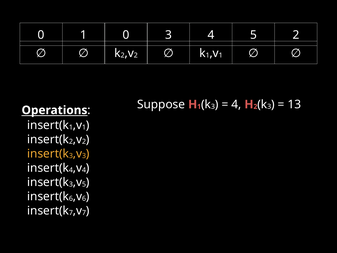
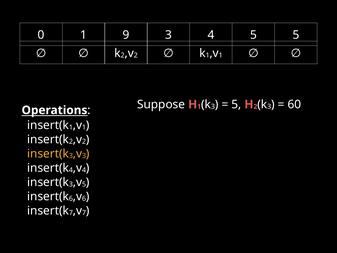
1 0: 0 -> 9
5 2: 2 -> 5
4 at (236, 104): 4 -> 5
13: 13 -> 60
